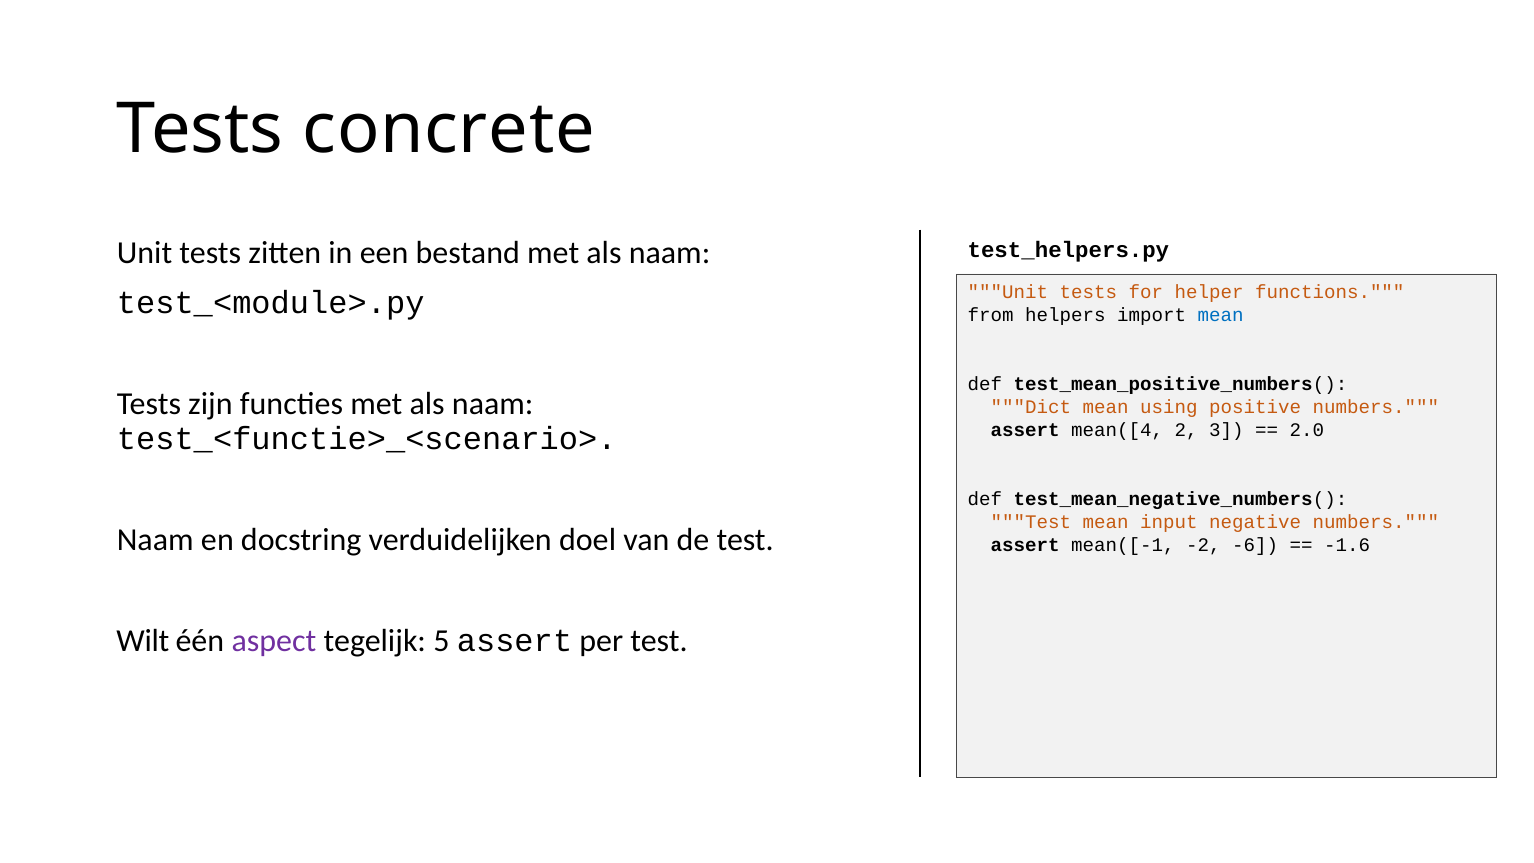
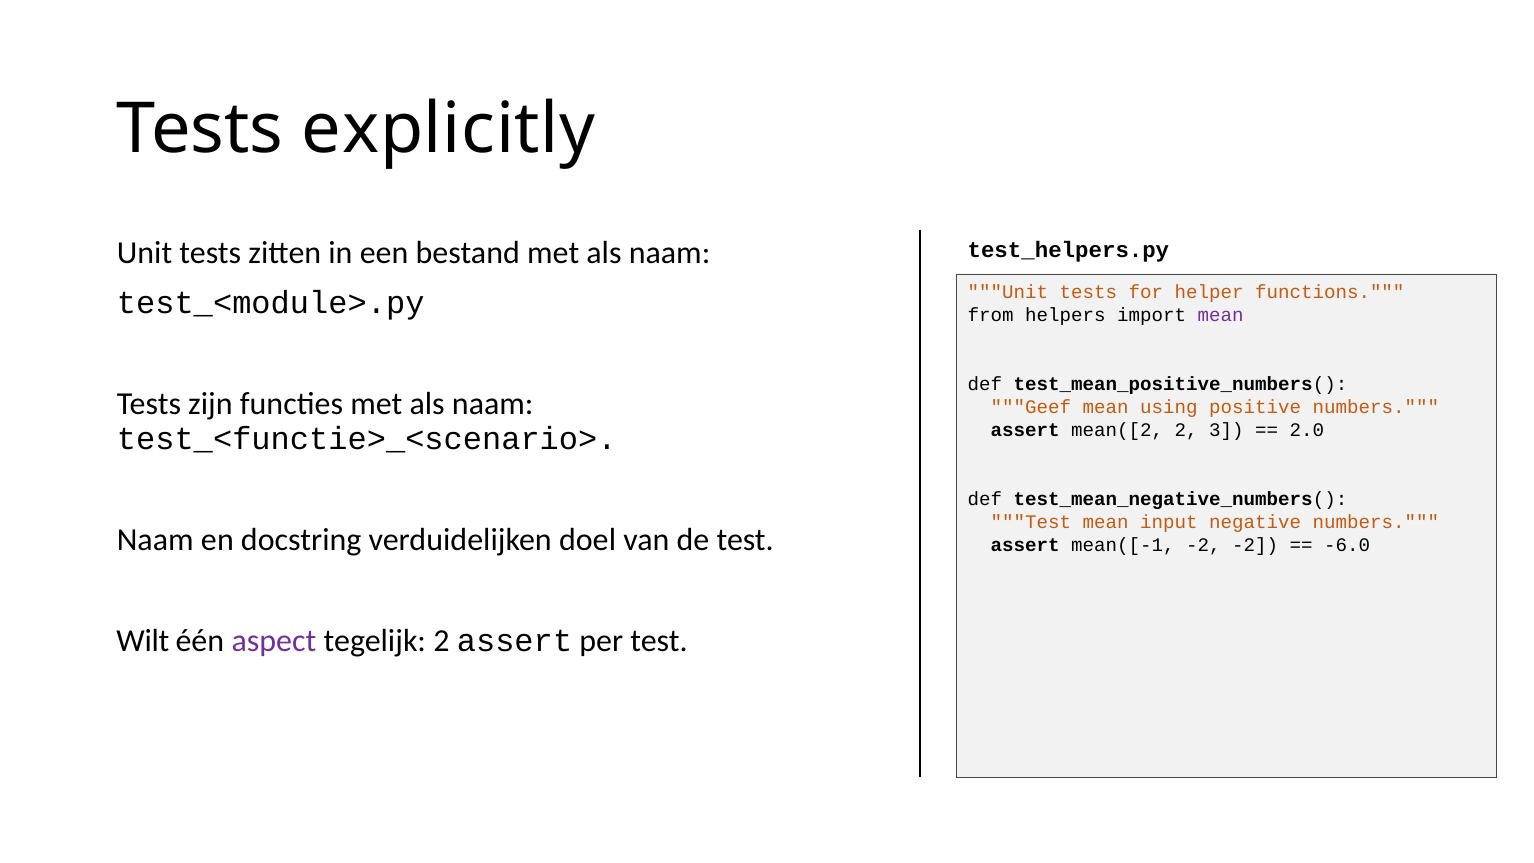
concrete: concrete -> explicitly
mean at (1221, 315) colour: blue -> purple
Dict: Dict -> Geef
mean([4: mean([4 -> mean([2
-2 -6: -6 -> -2
-1.6: -1.6 -> -6.0
tegelijk 5: 5 -> 2
